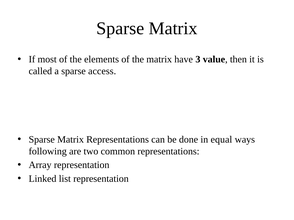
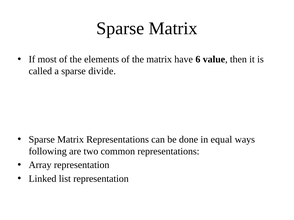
3: 3 -> 6
access: access -> divide
